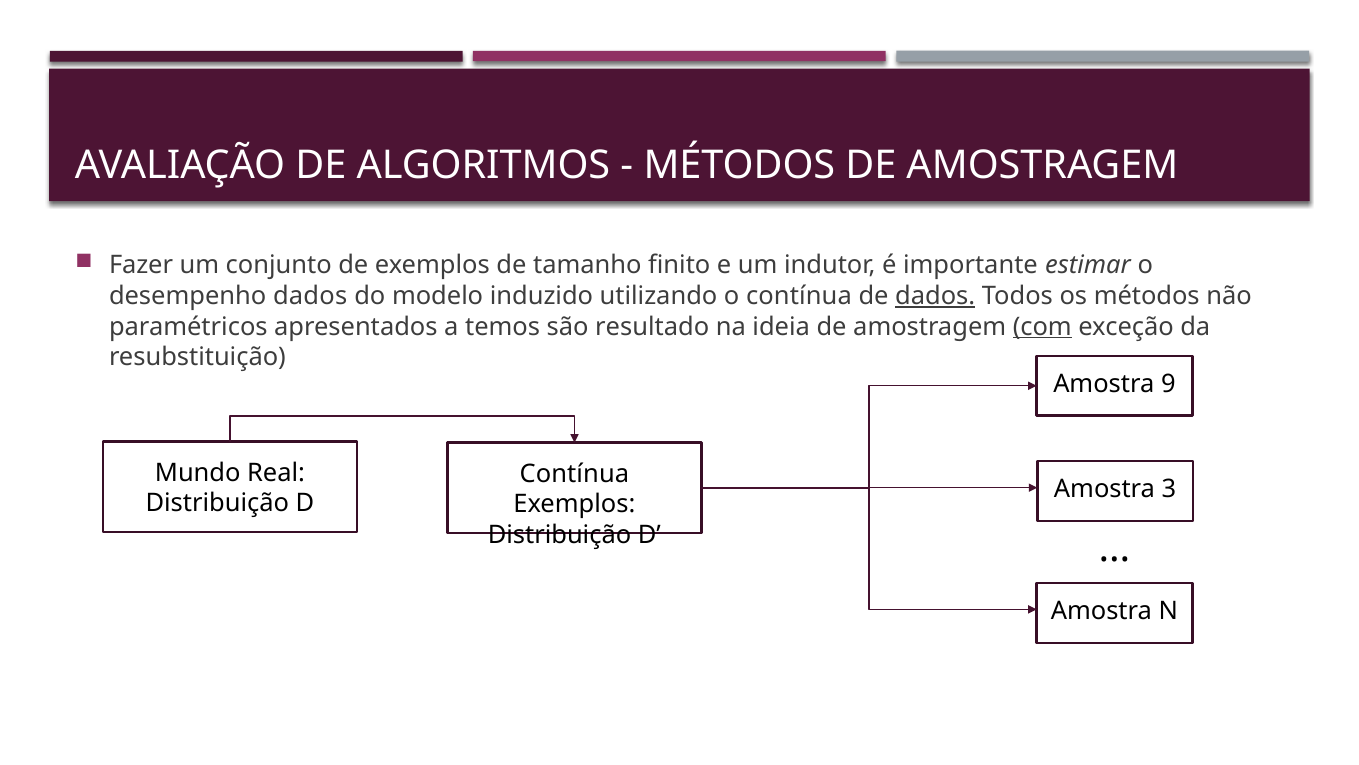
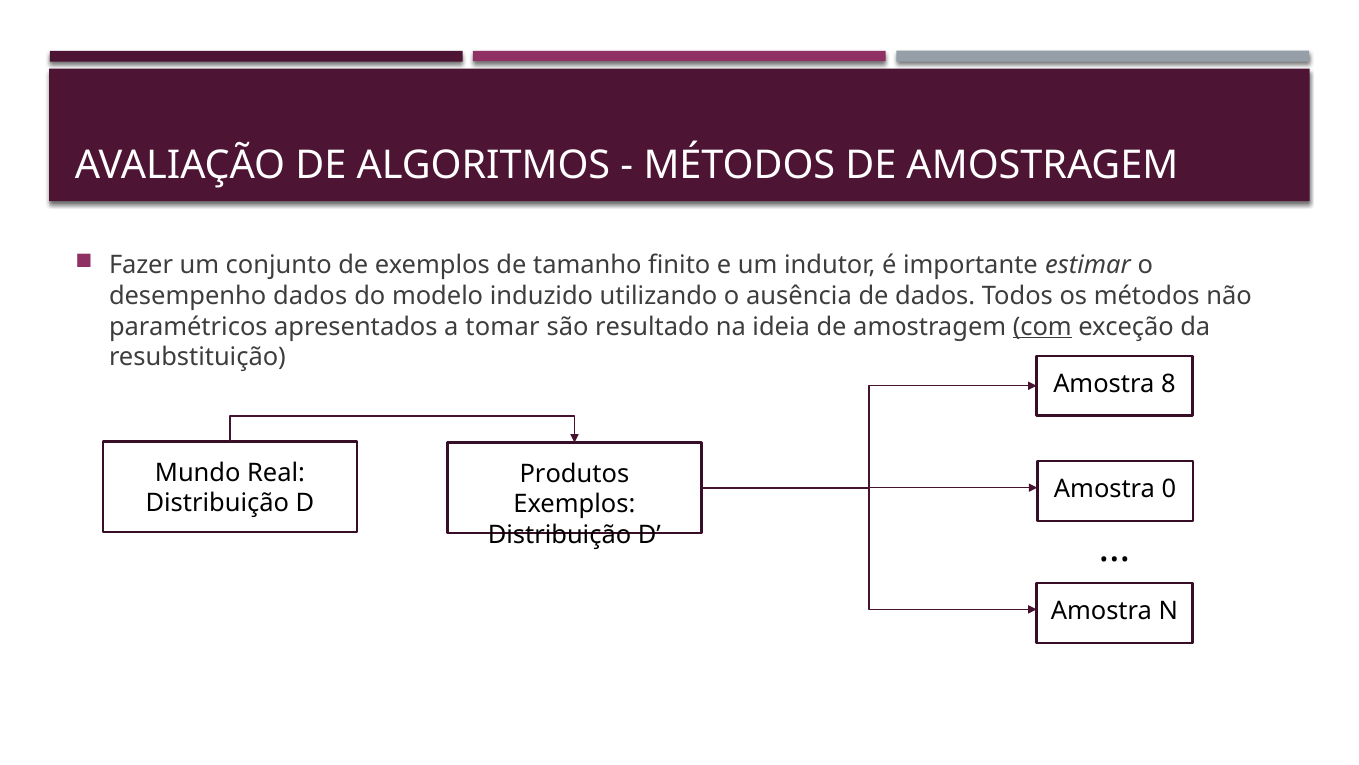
o contínua: contínua -> ausência
dados at (935, 296) underline: present -> none
temos: temos -> tomar
9: 9 -> 8
Contínua at (574, 474): Contínua -> Produtos
3: 3 -> 0
